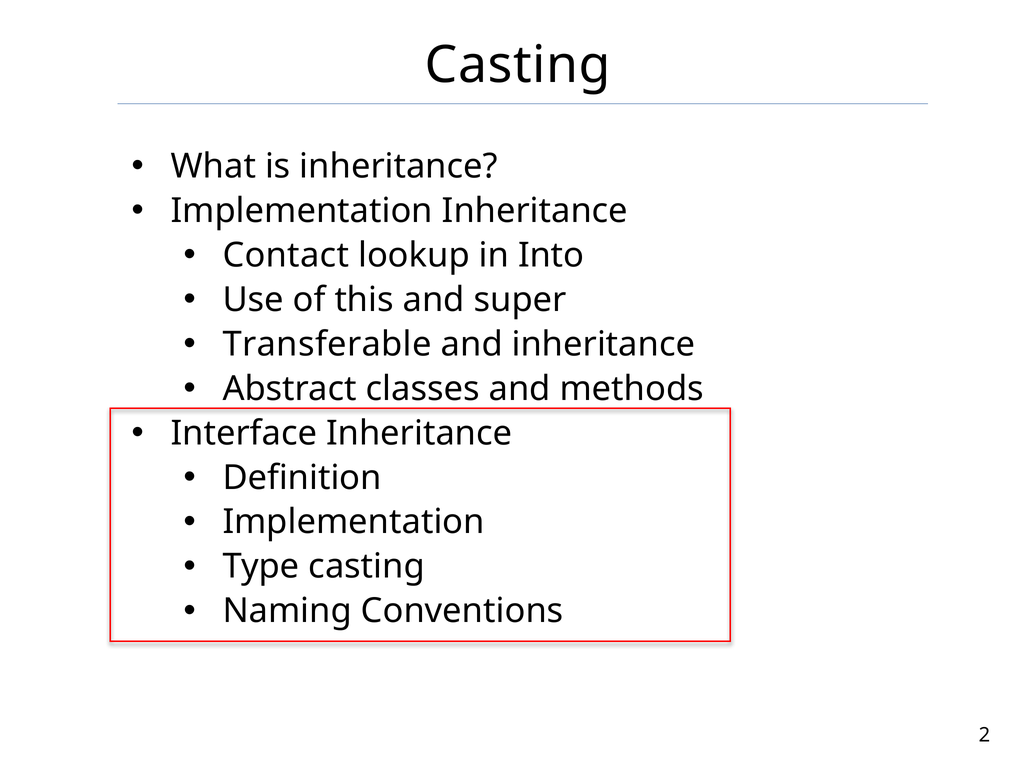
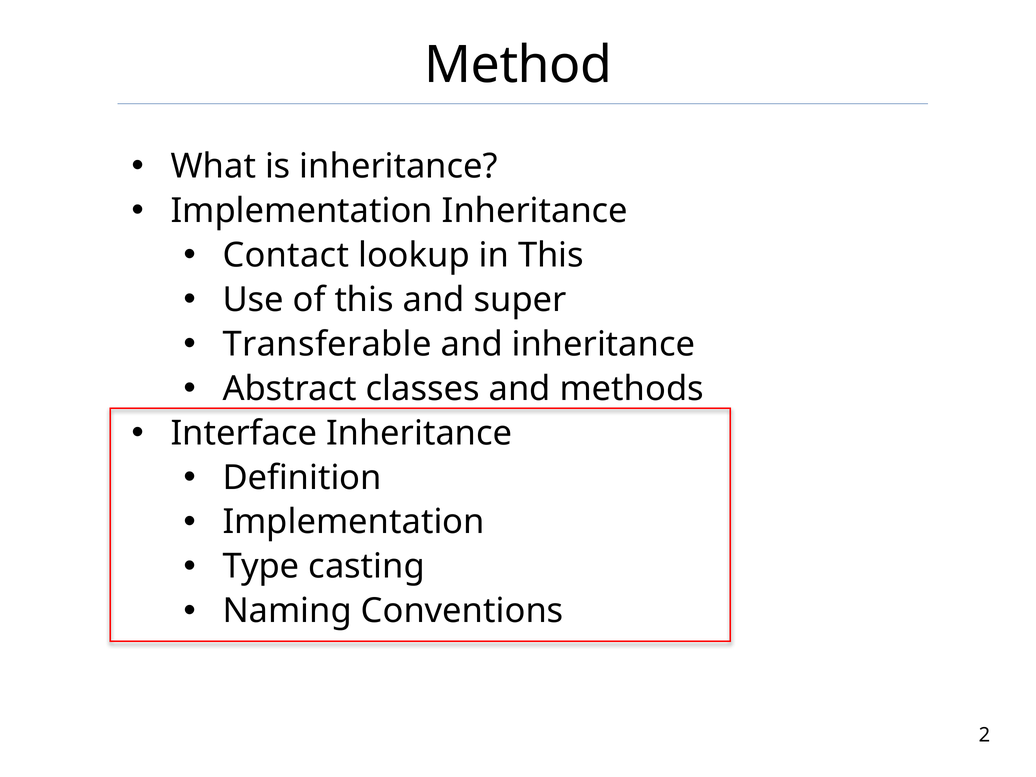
Casting at (518, 65): Casting -> Method
in Into: Into -> This
